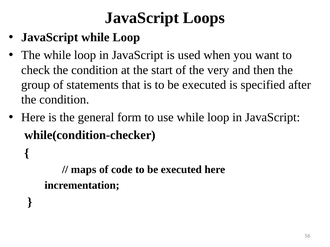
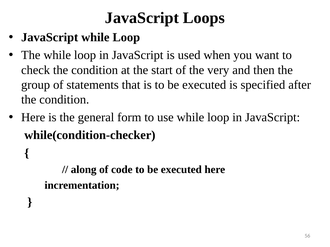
maps: maps -> along
